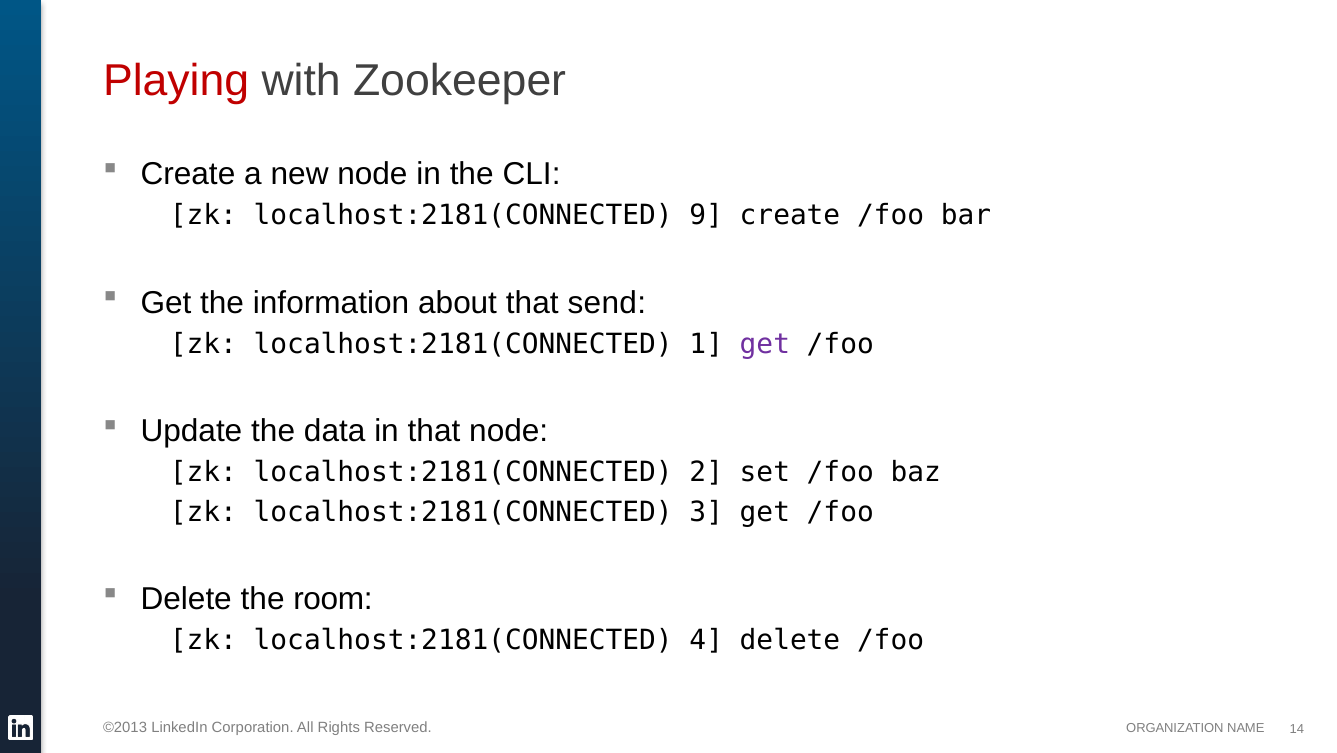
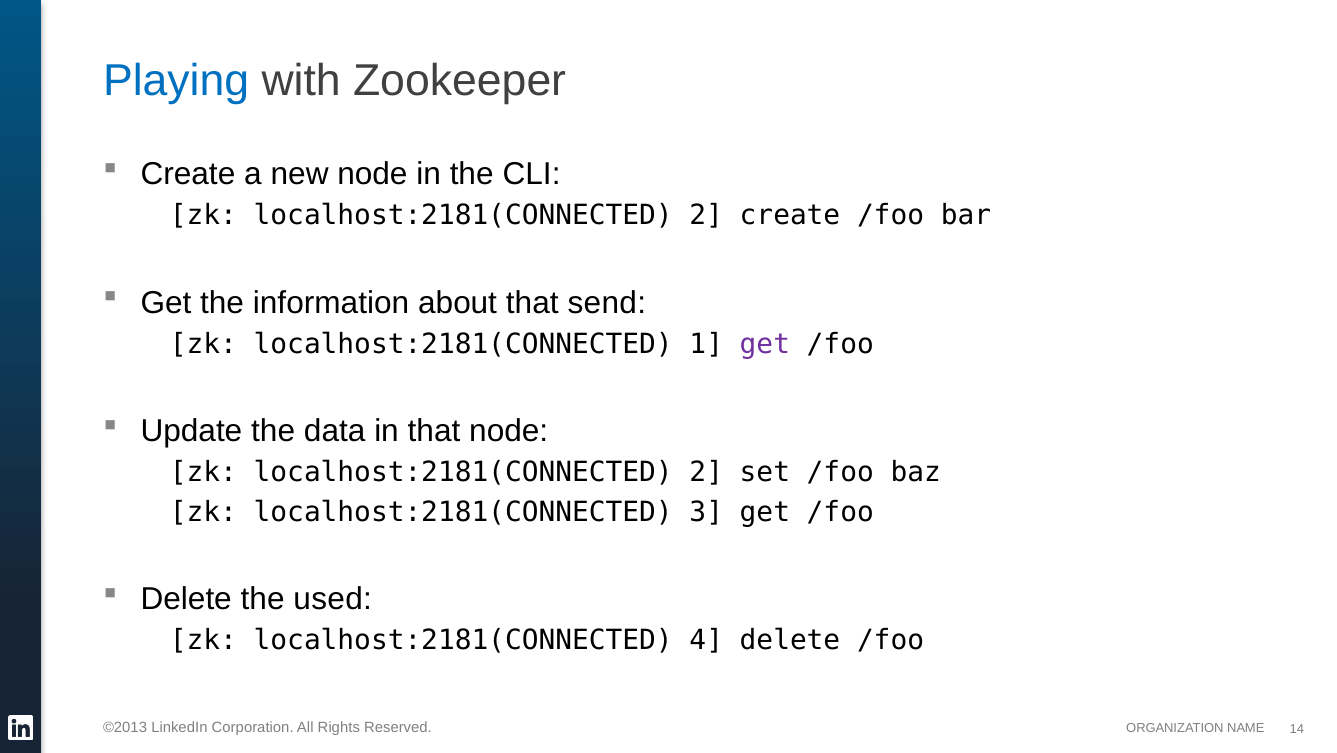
Playing colour: red -> blue
9 at (706, 215): 9 -> 2
room: room -> used
